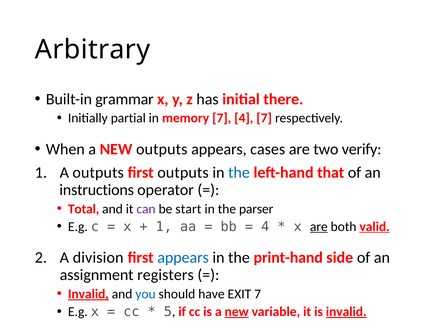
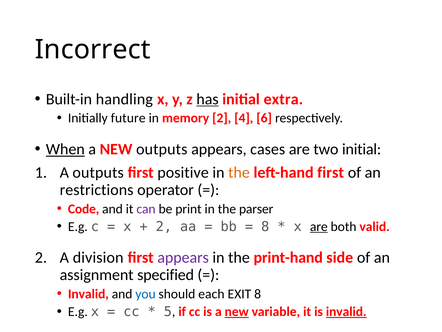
Arbitrary: Arbitrary -> Incorrect
grammar: grammar -> handling
has underline: none -> present
there: there -> extra
partial: partial -> future
memory 7: 7 -> 2
4 7: 7 -> 6
When underline: none -> present
two verify: verify -> initial
first outputs: outputs -> positive
the at (239, 172) colour: blue -> orange
left-hand that: that -> first
instructions: instructions -> restrictions
Total: Total -> Code
start: start -> print
1 at (164, 226): 1 -> 2
4 at (265, 226): 4 -> 8
valid underline: present -> none
appears at (183, 257) colour: blue -> purple
registers: registers -> specified
Invalid at (88, 294) underline: present -> none
have: have -> each
EXIT 7: 7 -> 8
